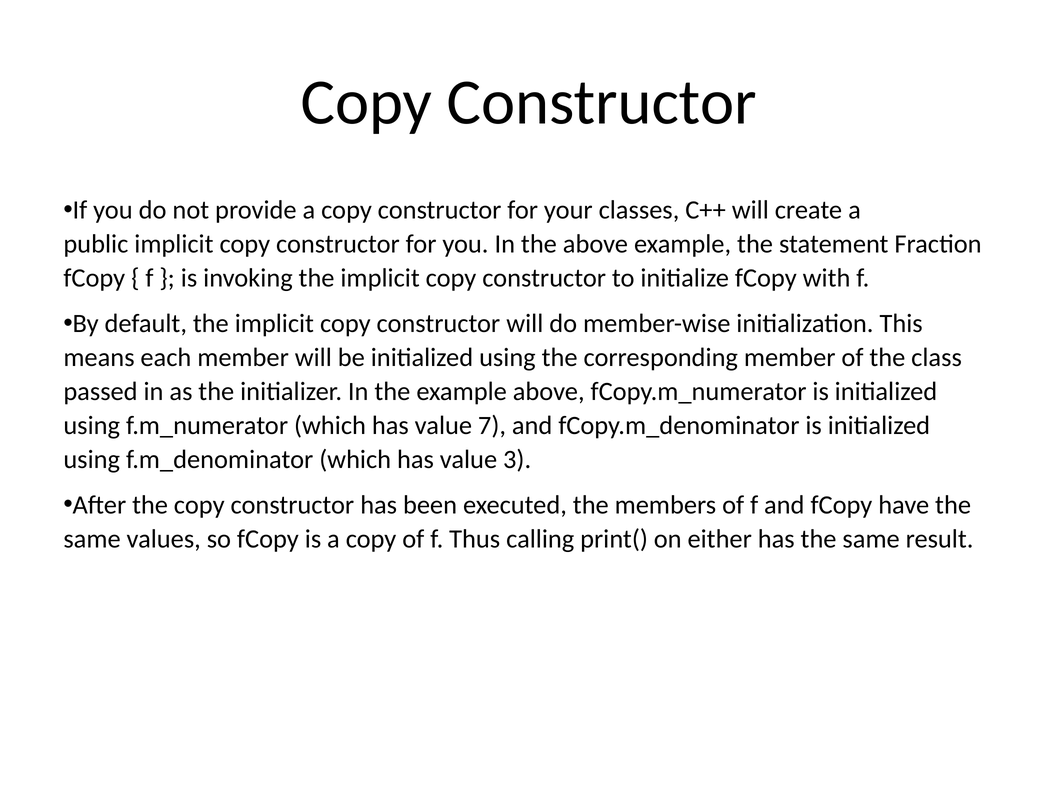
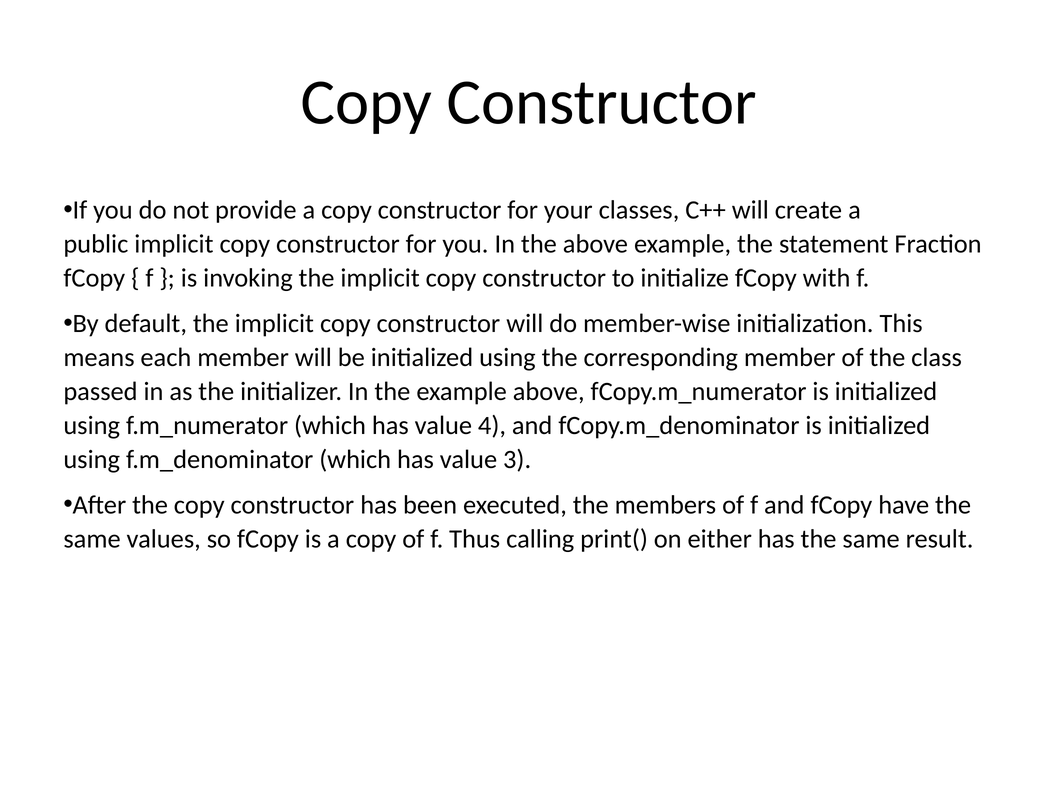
7: 7 -> 4
